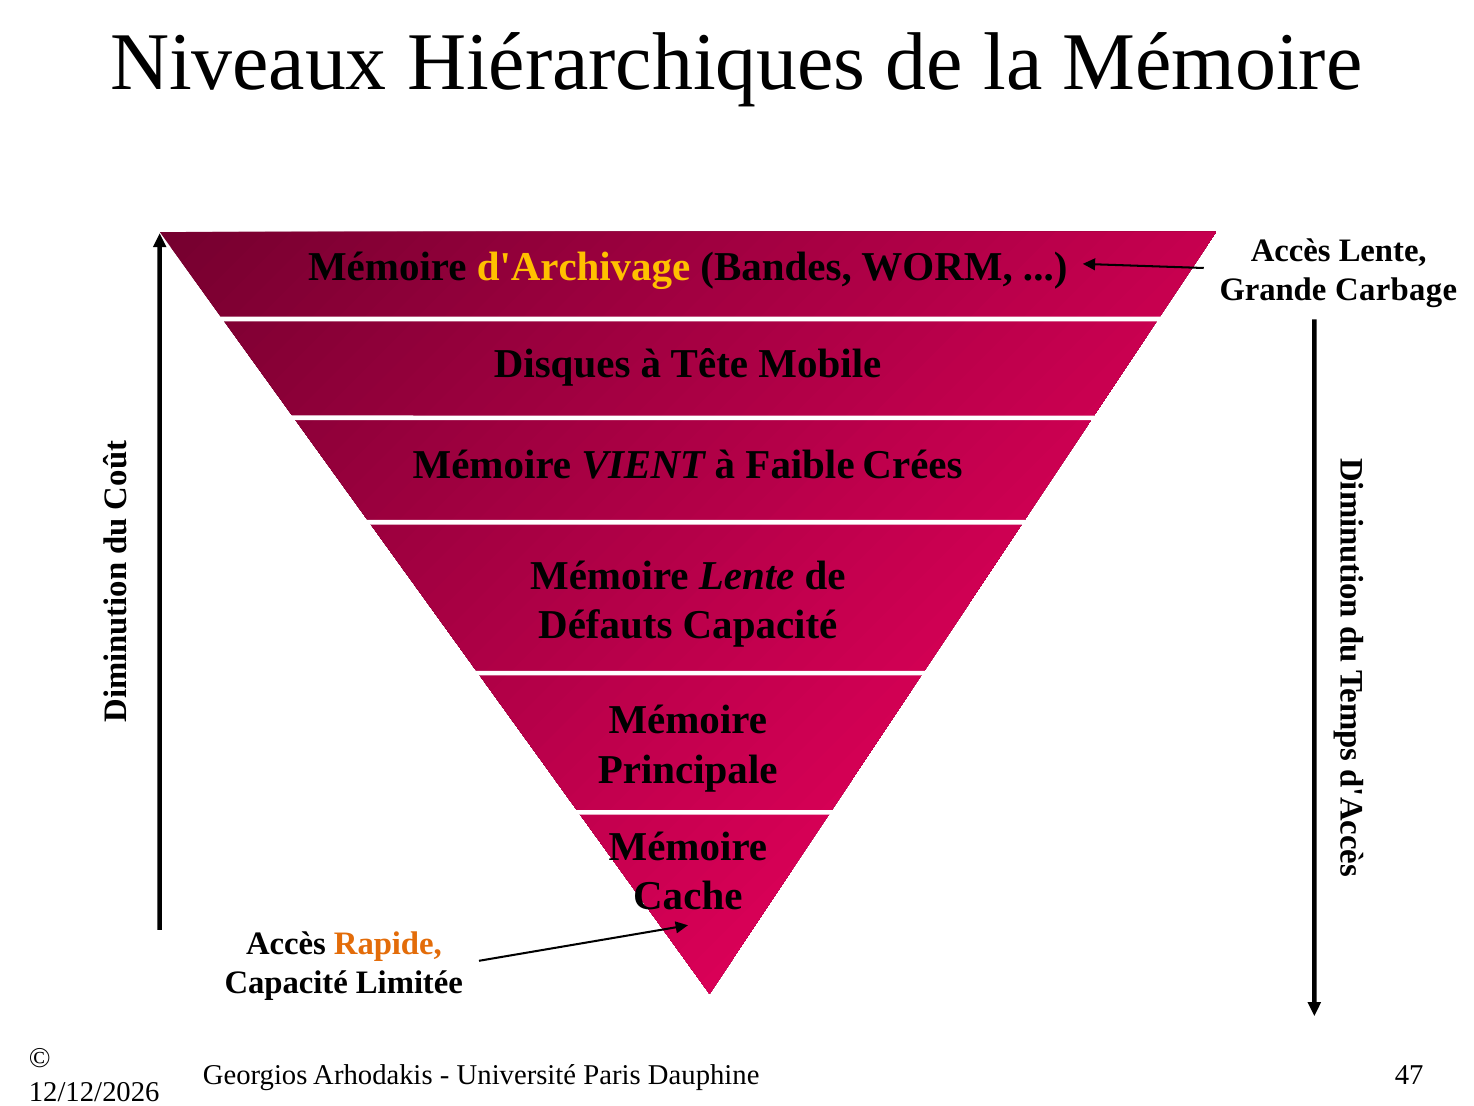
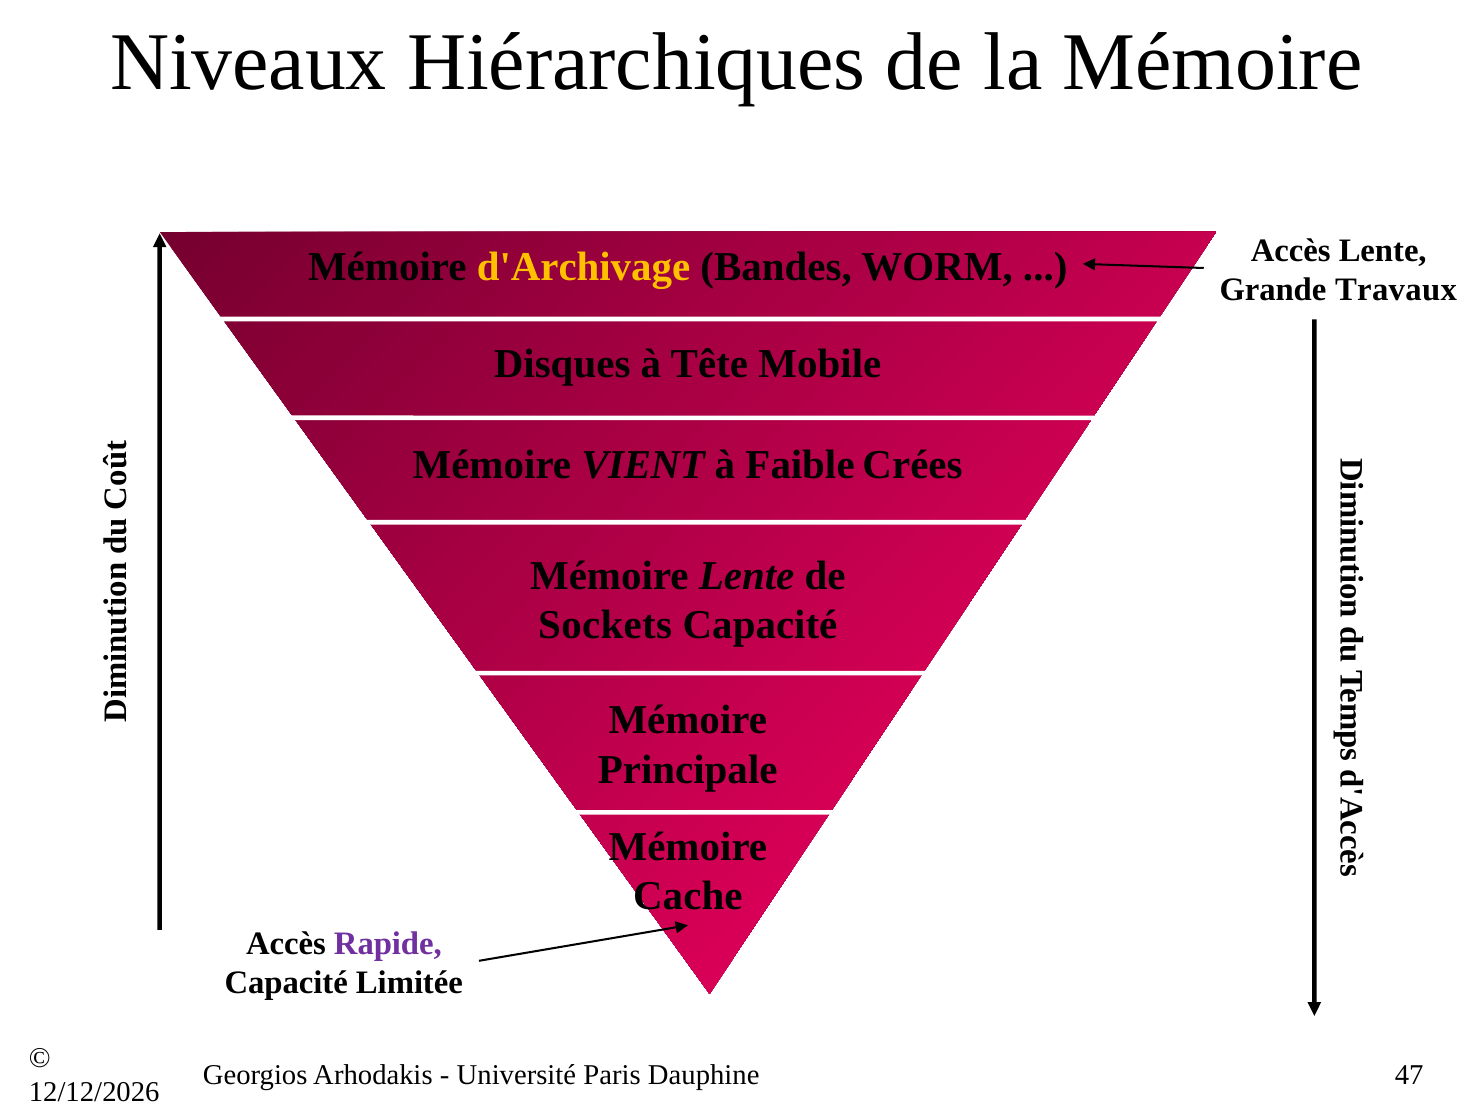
Carbage: Carbage -> Travaux
Défauts: Défauts -> Sockets
Rapide colour: orange -> purple
